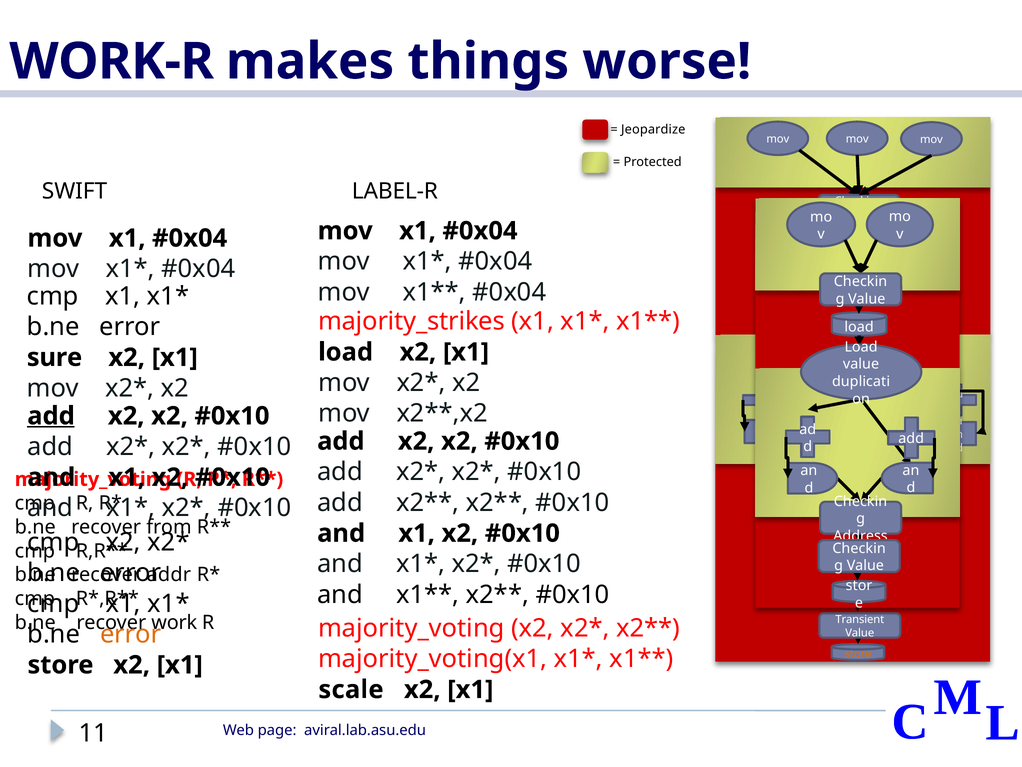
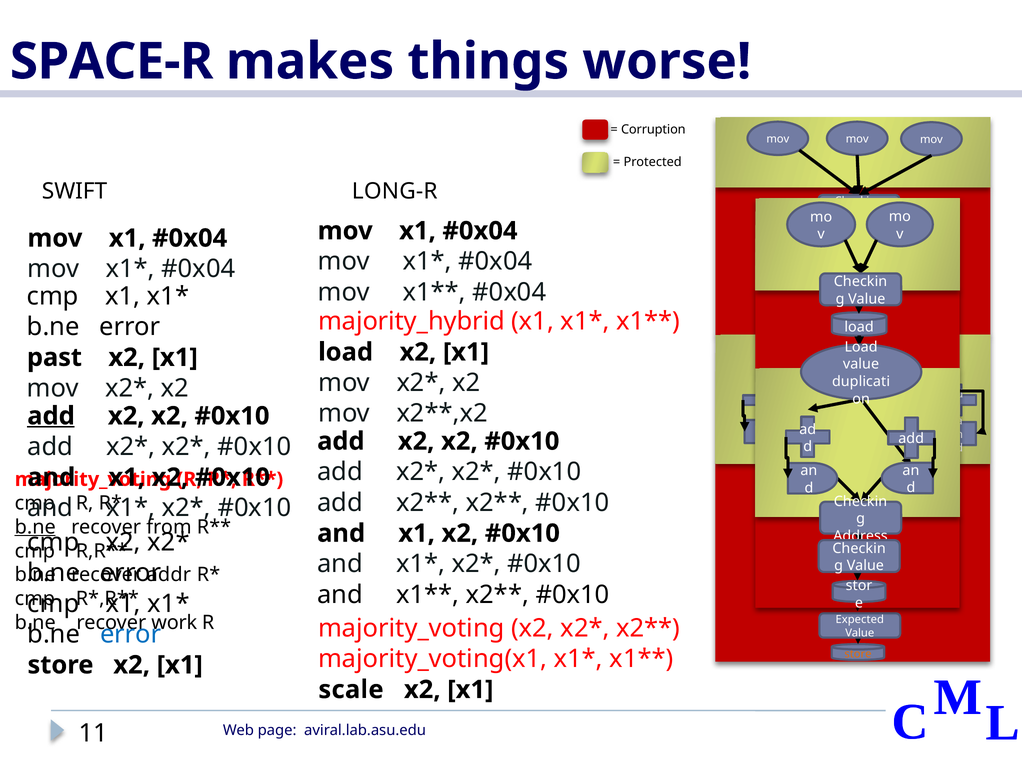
WORK-R: WORK-R -> SPACE-R
Jeopardize: Jeopardize -> Corruption
LABEL-R: LABEL-R -> LONG-R
majority_strikes: majority_strikes -> majority_hybrid
sure: sure -> past
b.ne at (35, 527) underline: none -> present
Transient: Transient -> Expected
error at (131, 634) colour: orange -> blue
